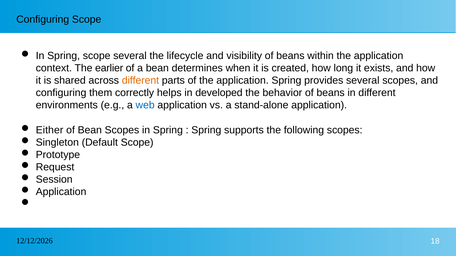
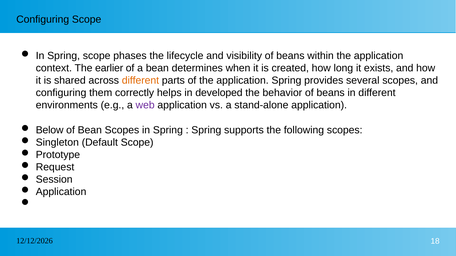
scope several: several -> phases
web colour: blue -> purple
Either: Either -> Below
